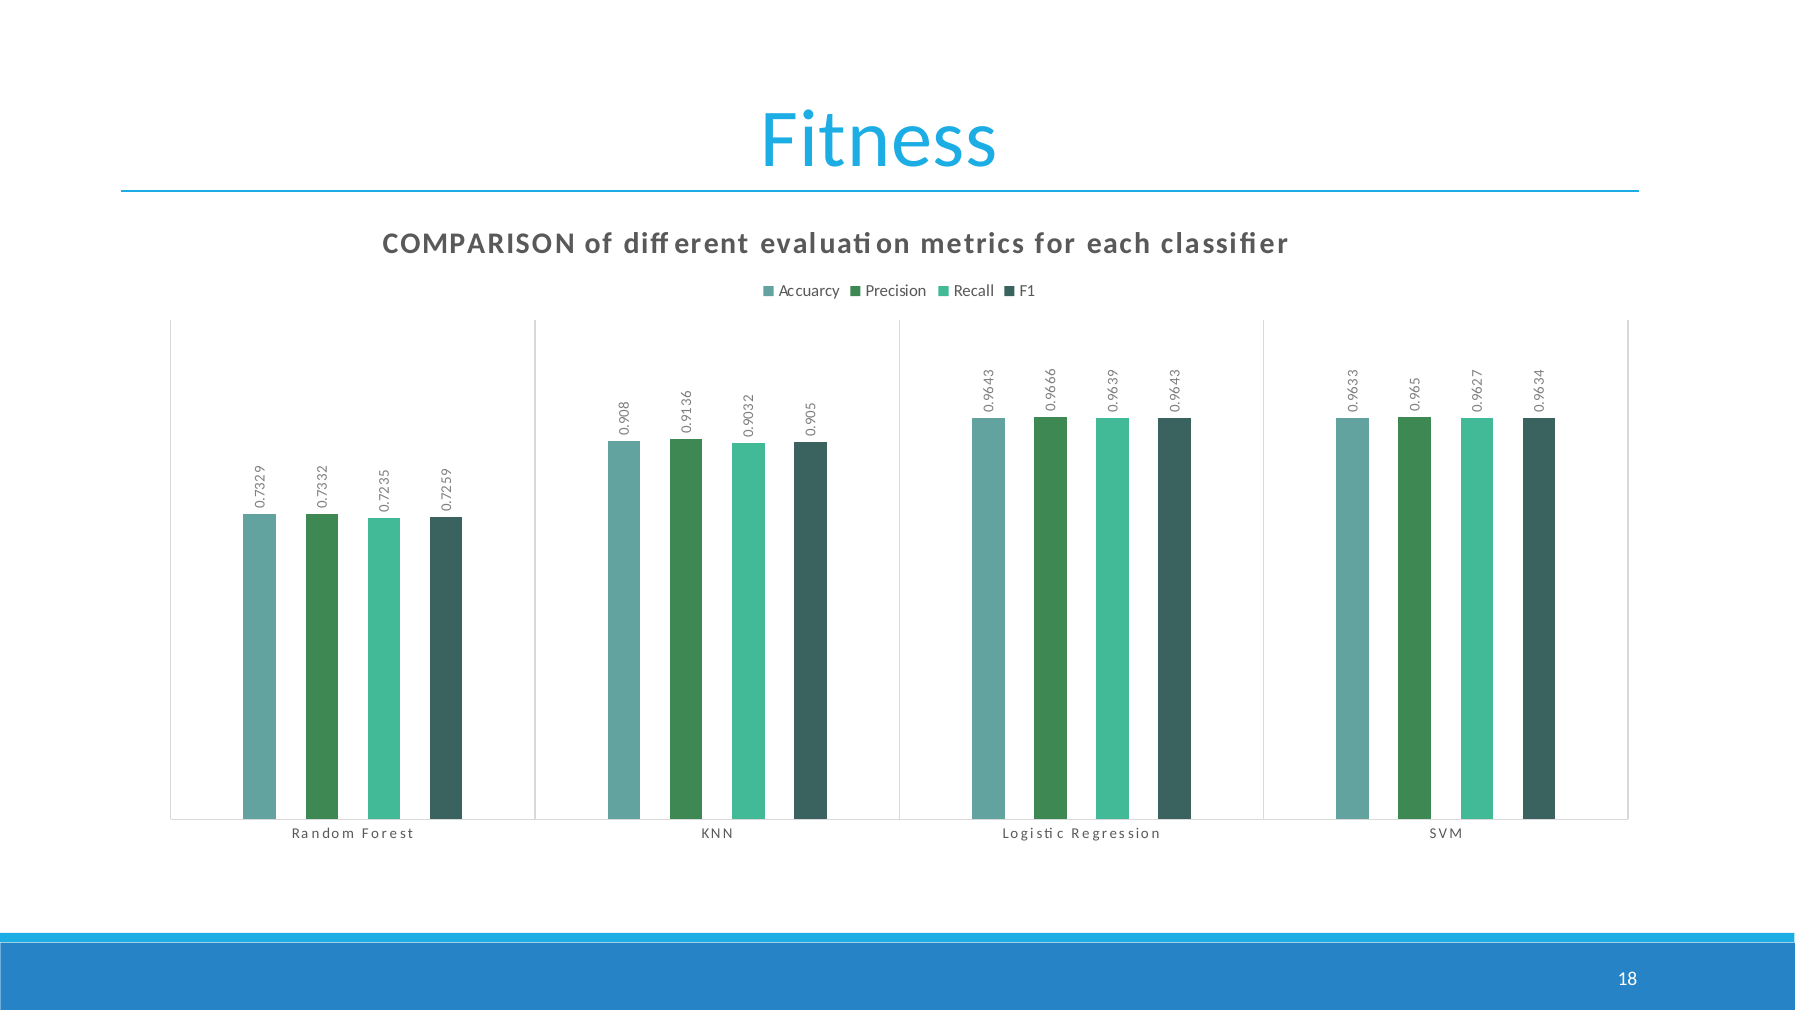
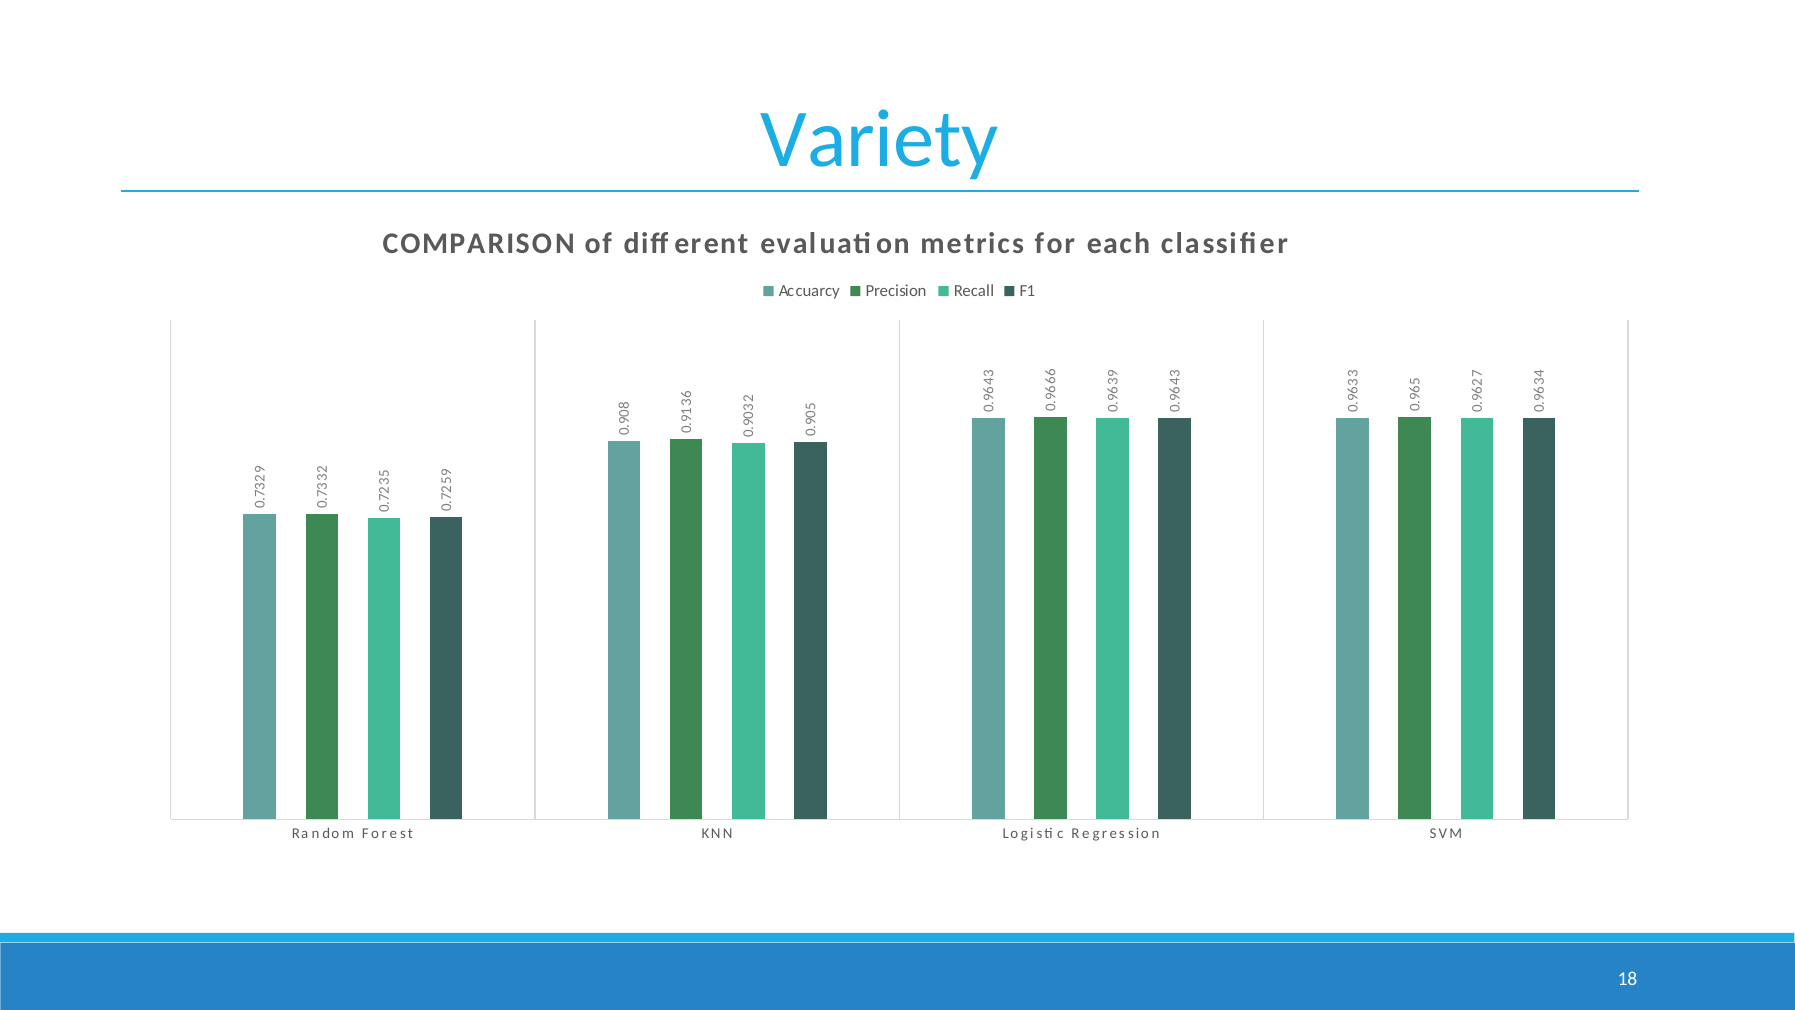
Fitness: Fitness -> Variety
